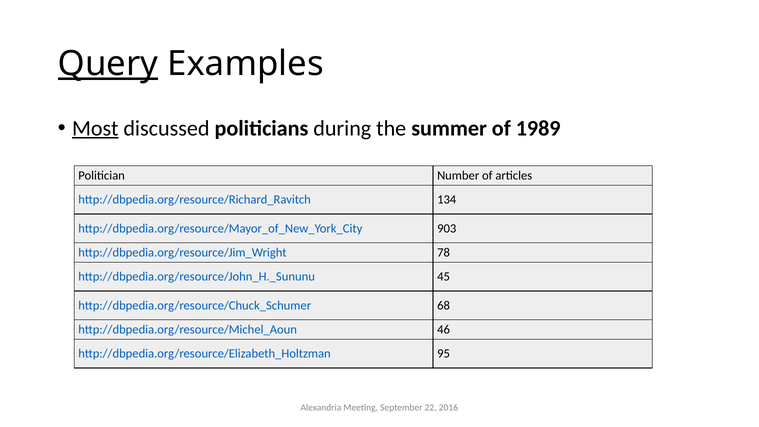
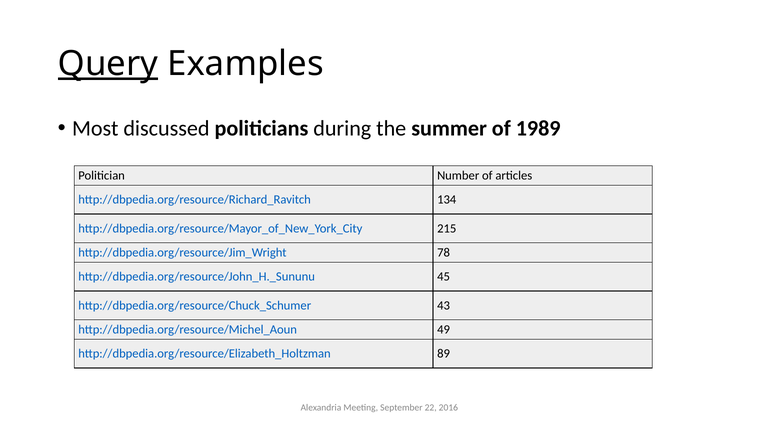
Most underline: present -> none
903: 903 -> 215
68: 68 -> 43
46: 46 -> 49
95: 95 -> 89
